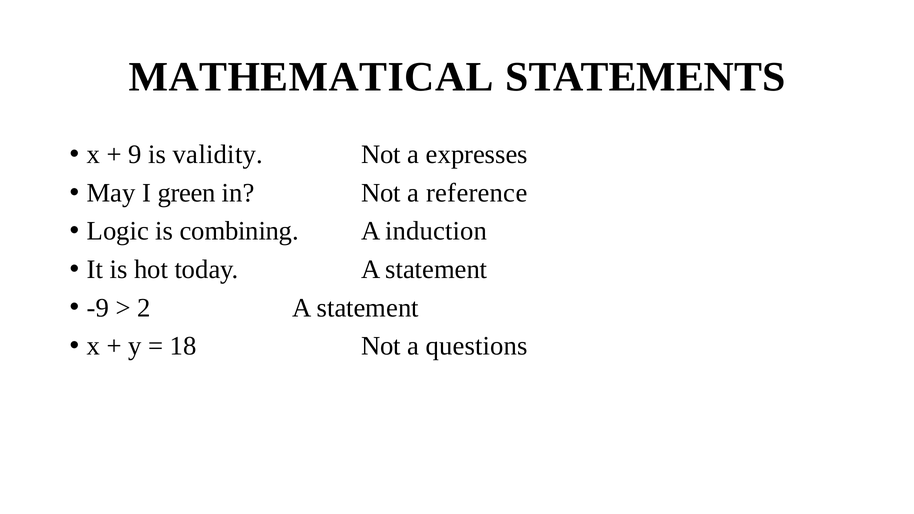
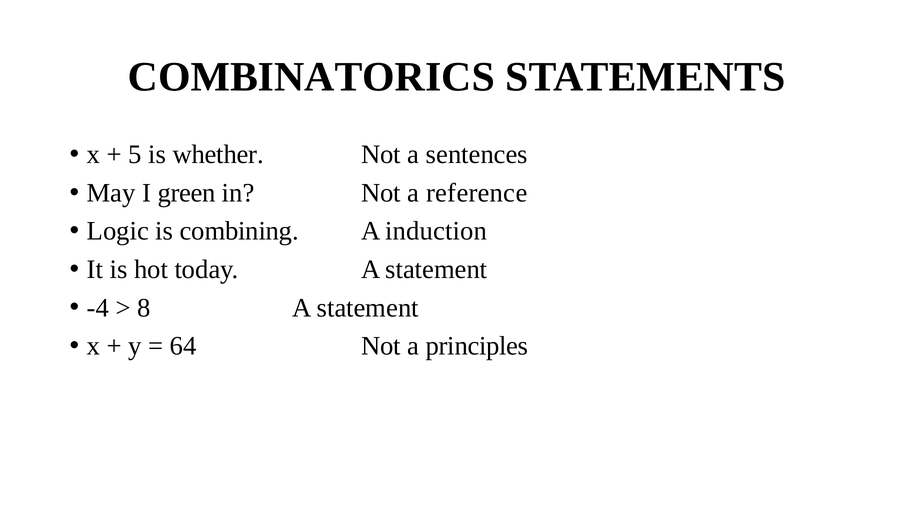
MATHEMATICAL: MATHEMATICAL -> COMBINATORICS
9: 9 -> 5
validity: validity -> whether
expresses: expresses -> sentences
-9: -9 -> -4
2: 2 -> 8
18: 18 -> 64
questions: questions -> principles
